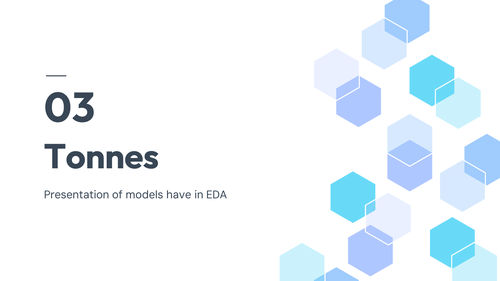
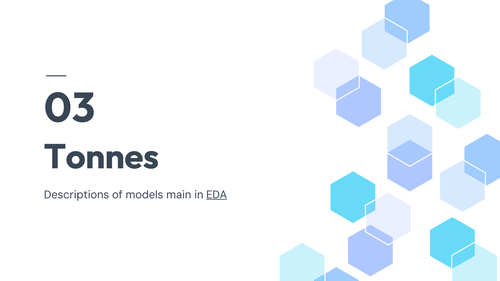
Presentation: Presentation -> Descriptions
have: have -> main
EDA underline: none -> present
